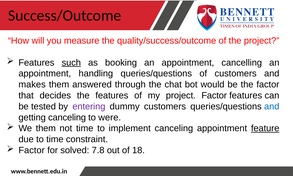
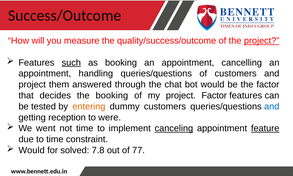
project at (262, 41) underline: none -> present
makes at (32, 84): makes -> project
the features: features -> booking
entering colour: purple -> orange
getting canceling: canceling -> reception
We them: them -> went
canceling at (174, 128) underline: none -> present
Factor at (32, 150): Factor -> Would
18: 18 -> 77
